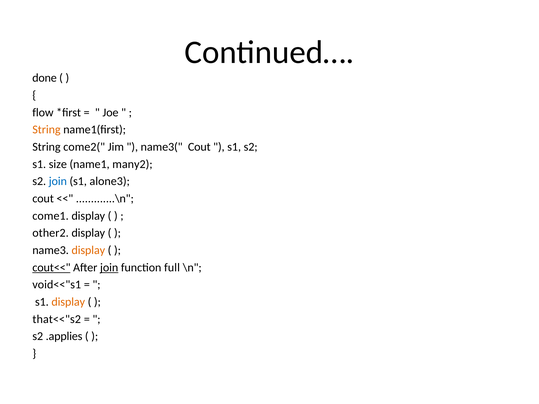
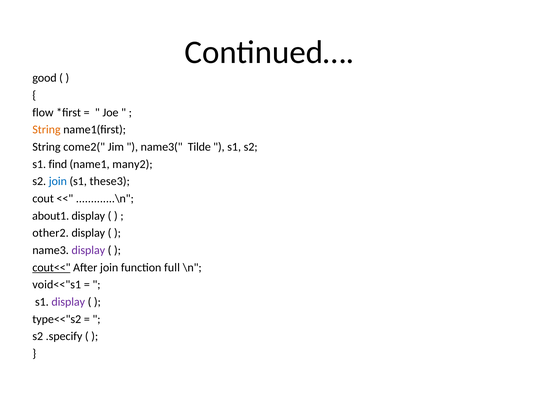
done: done -> good
name3( Cout: Cout -> Tilde
size: size -> find
alone3: alone3 -> these3
come1: come1 -> about1
display at (88, 250) colour: orange -> purple
join at (109, 268) underline: present -> none
display at (68, 302) colour: orange -> purple
that<<"s2: that<<"s2 -> type<<"s2
.applies: .applies -> .specify
